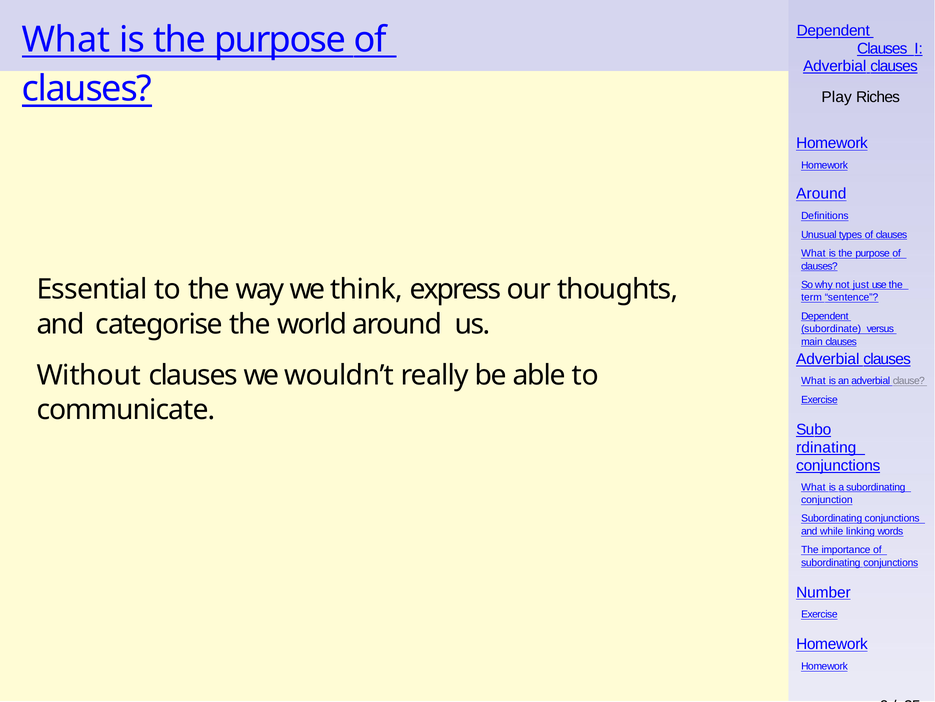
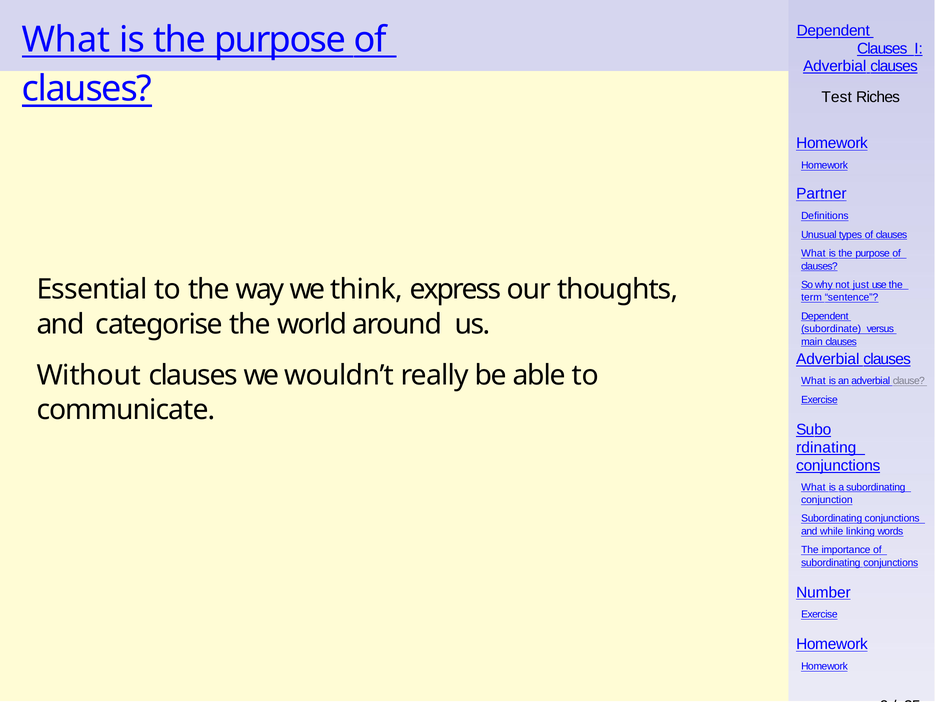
Play: Play -> Test
Around at (821, 194): Around -> Partner
